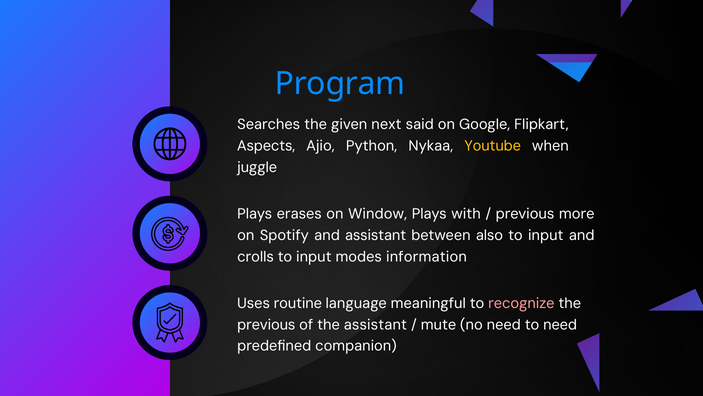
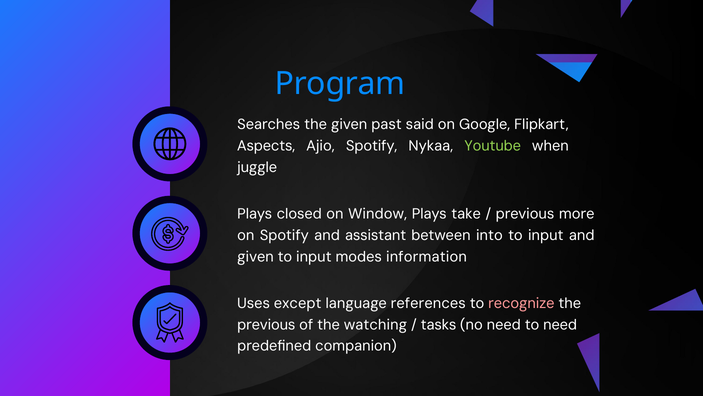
next: next -> past
Ajio Python: Python -> Spotify
Youtube colour: yellow -> light green
erases: erases -> closed
with: with -> take
also: also -> into
crolls at (256, 256): crolls -> given
routine: routine -> except
meaningful: meaningful -> references
the assistant: assistant -> watching
mute: mute -> tasks
